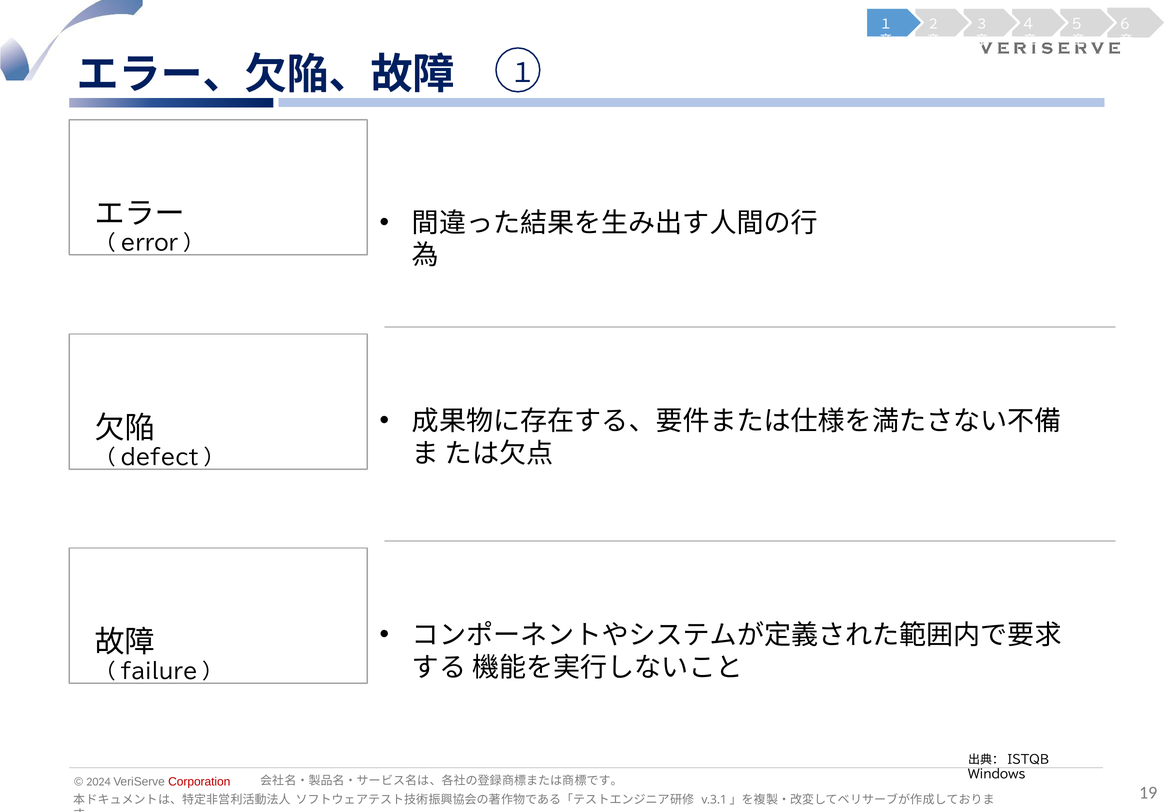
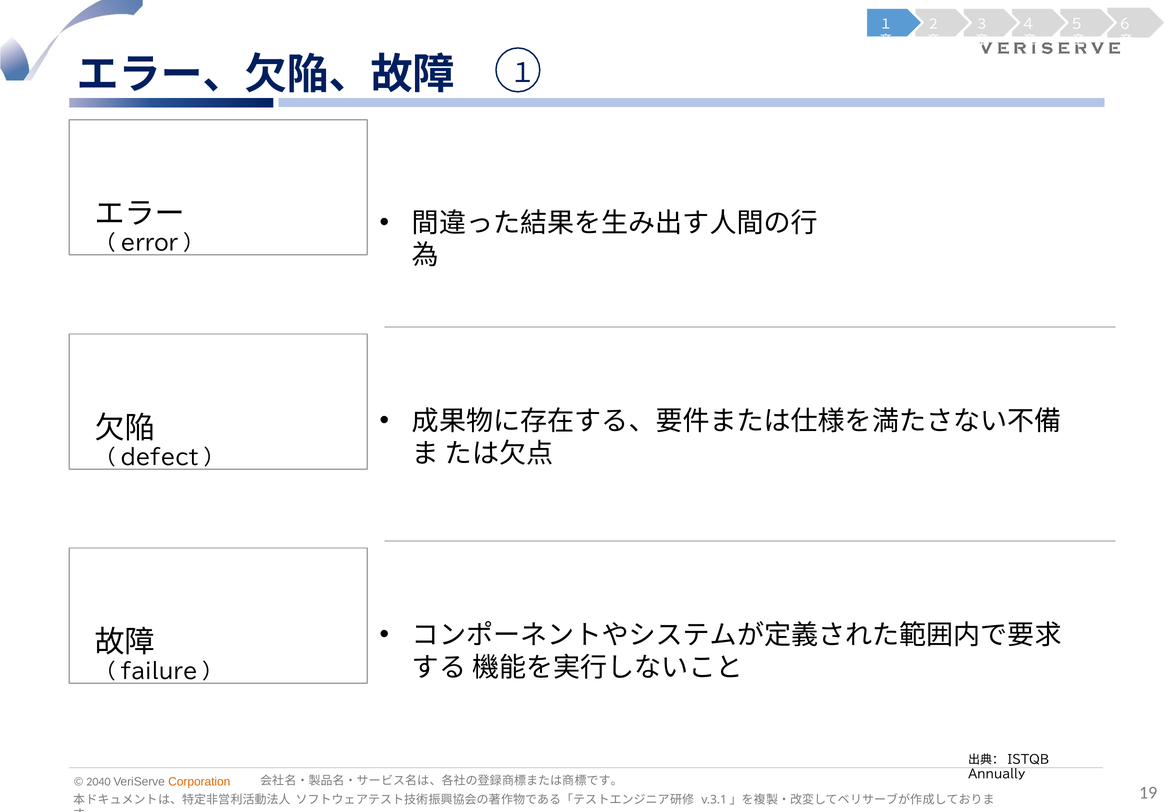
Windows: Windows -> Annually
2024: 2024 -> 2040
Corporation colour: red -> orange
